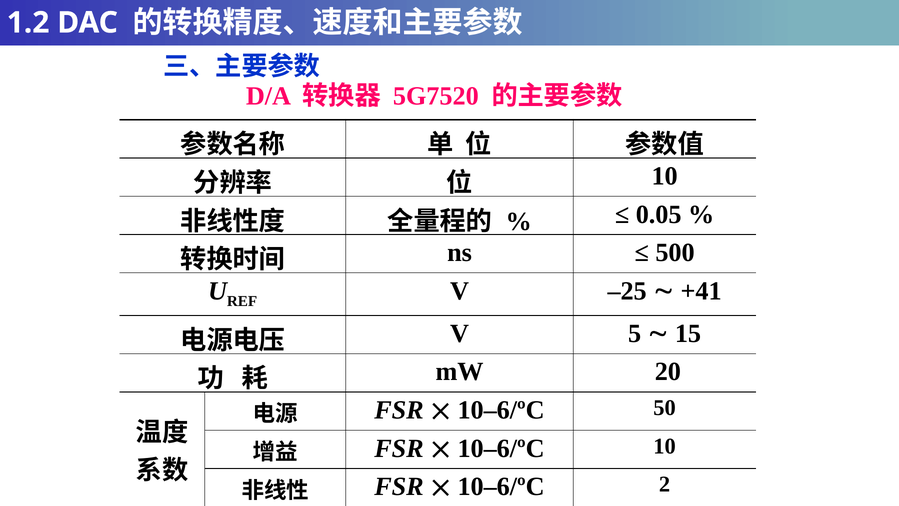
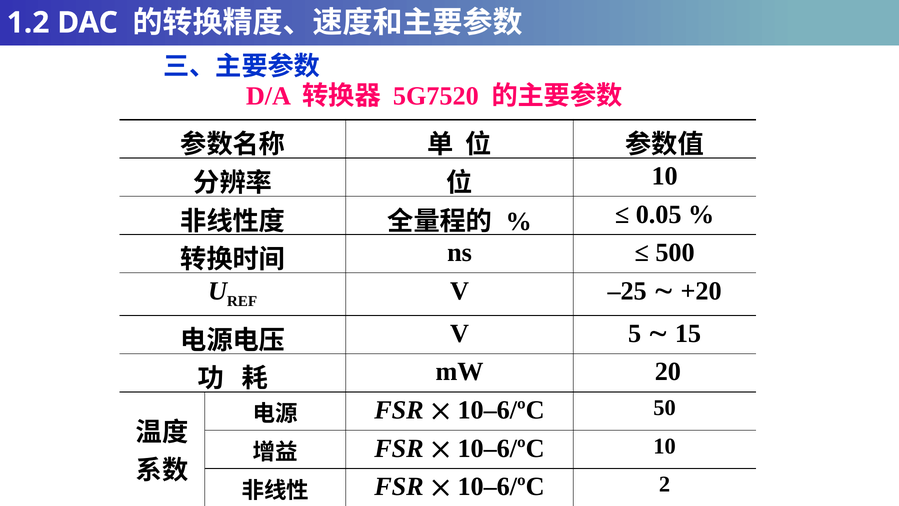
+41: +41 -> +20
